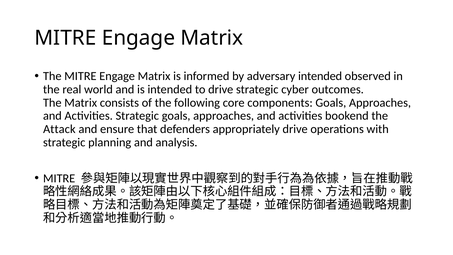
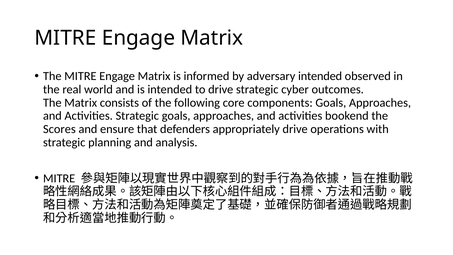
Attack: Attack -> Scores
